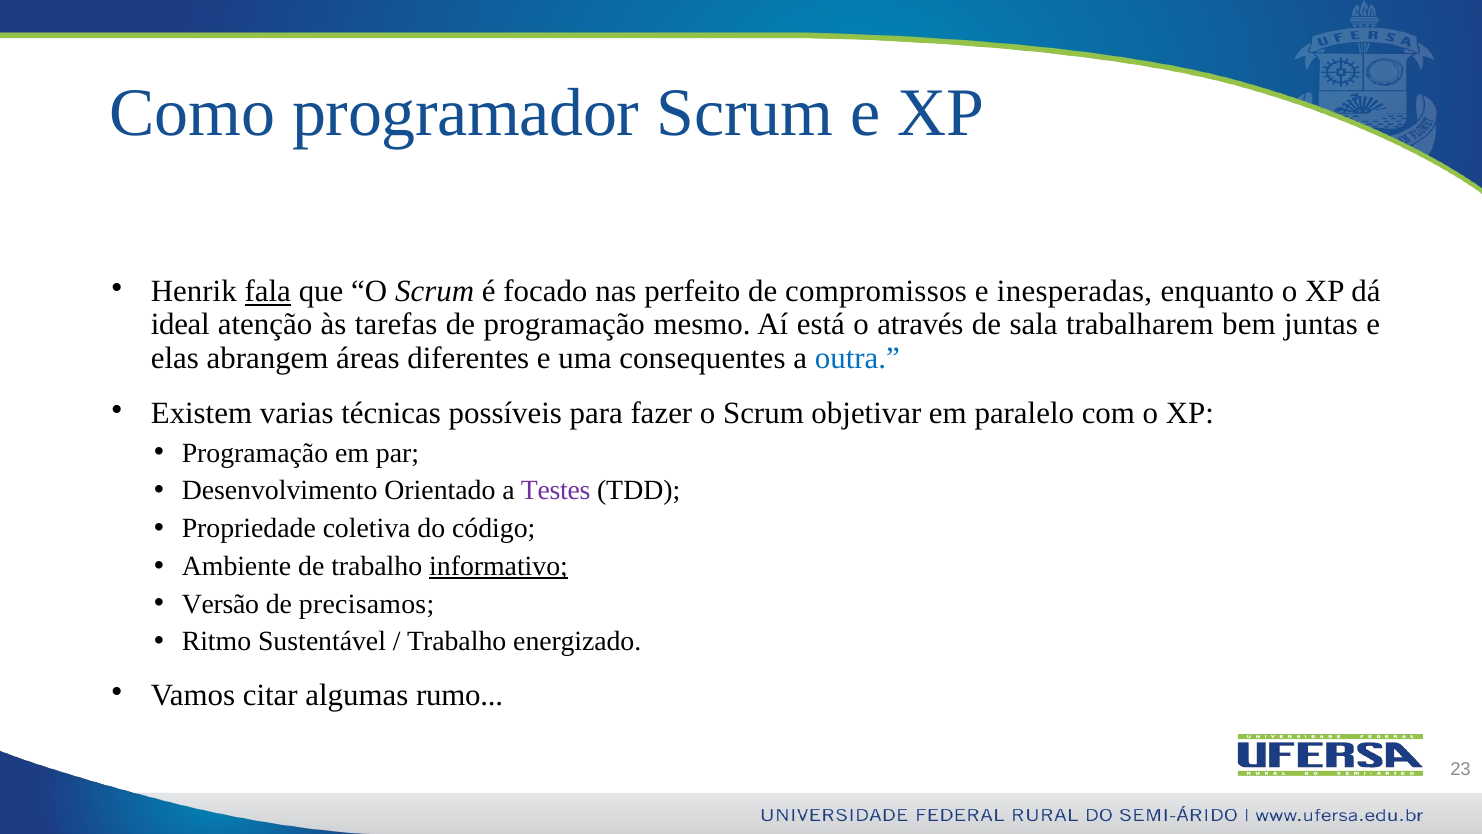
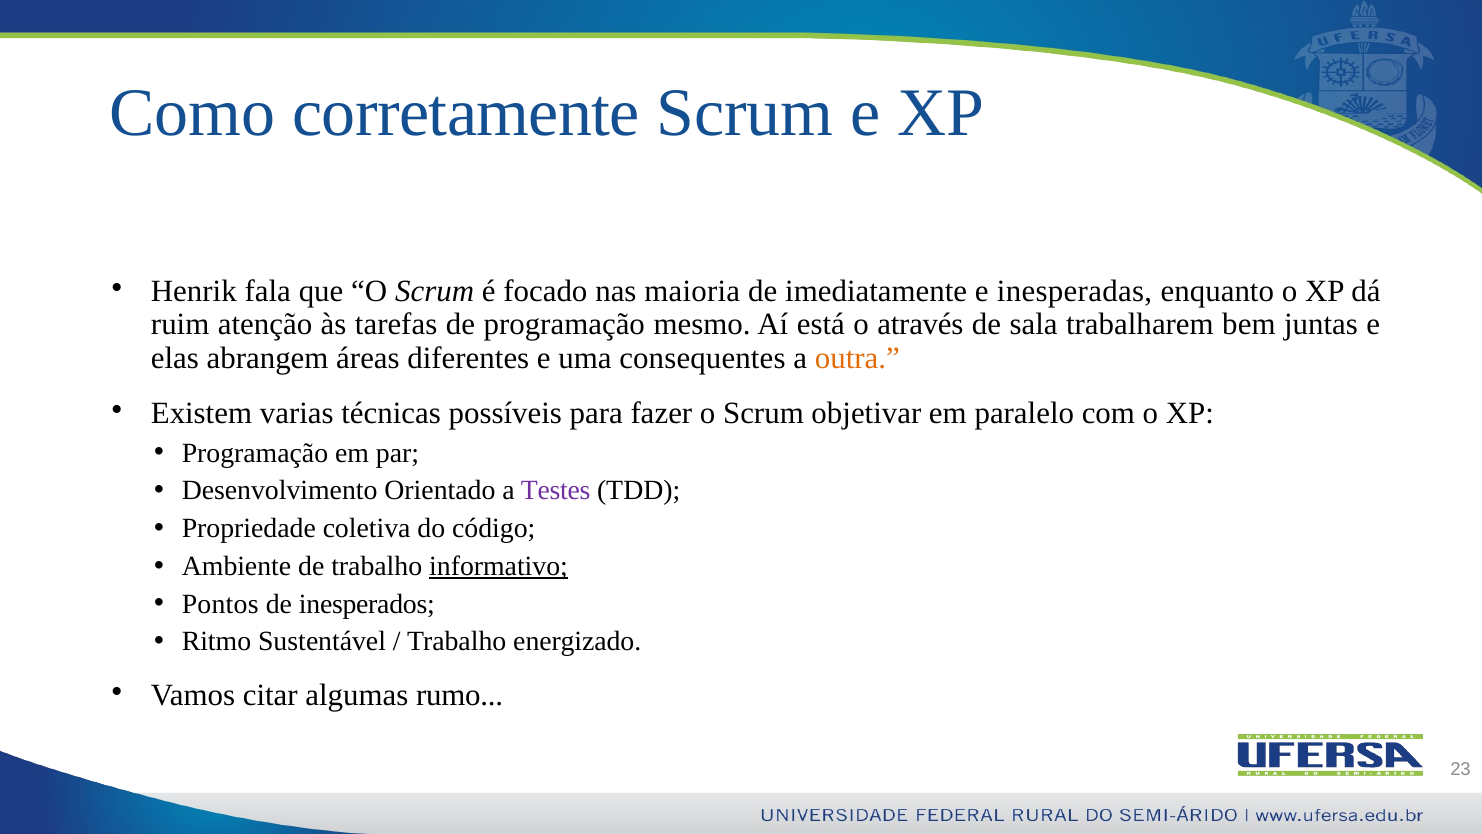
programador: programador -> corretamente
fala underline: present -> none
perfeito: perfeito -> maioria
compromissos: compromissos -> imediatamente
ideal: ideal -> ruim
outra colour: blue -> orange
Versão: Versão -> Pontos
precisamos: precisamos -> inesperados
